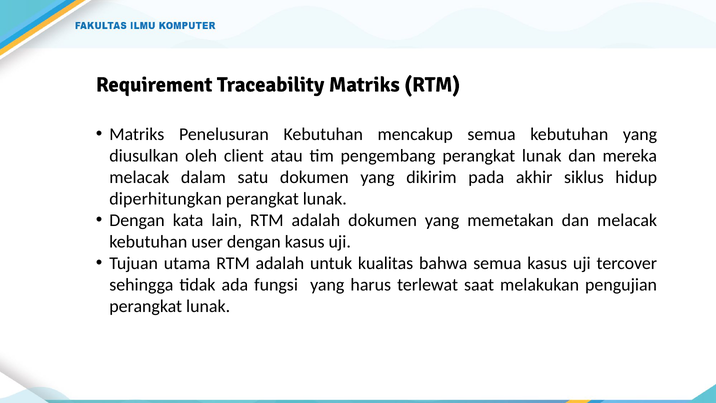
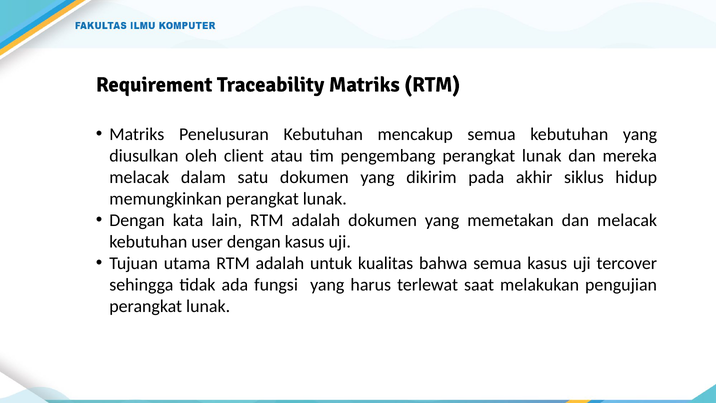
diperhitungkan: diperhitungkan -> memungkinkan
